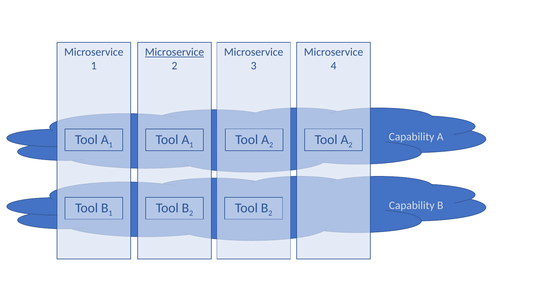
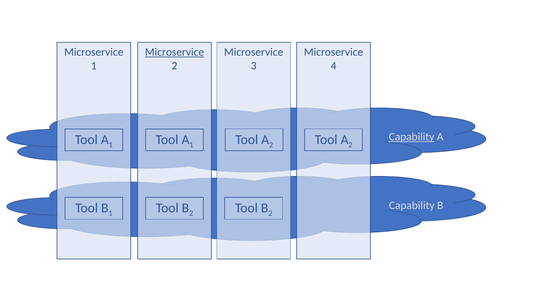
Capability at (412, 137) underline: none -> present
